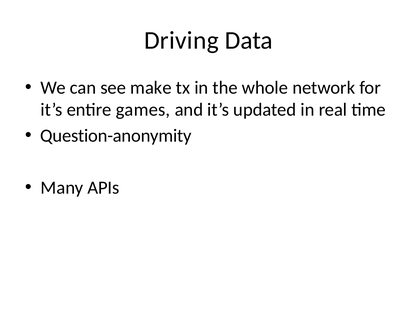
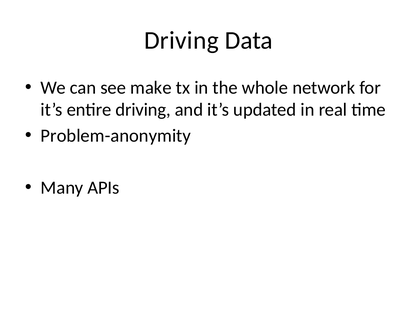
entire games: games -> driving
Question-anonymity: Question-anonymity -> Problem-anonymity
